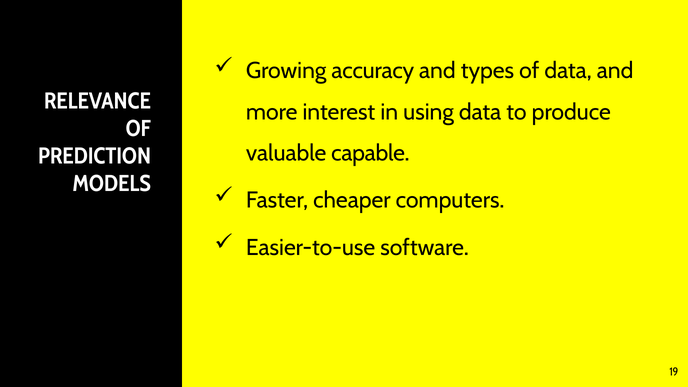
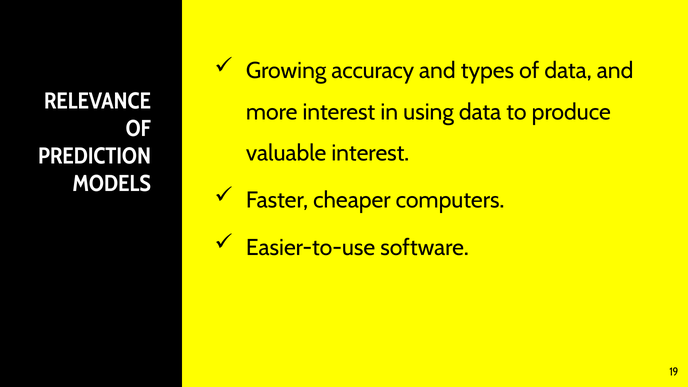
valuable capable: capable -> interest
